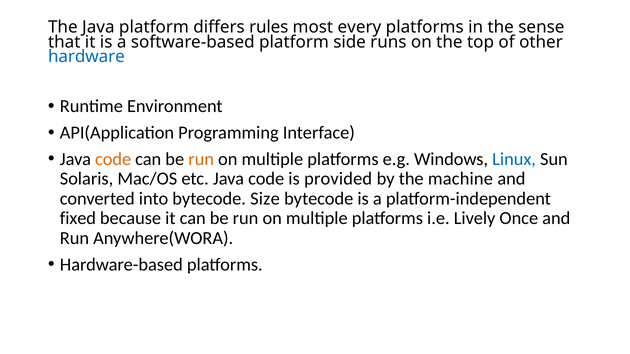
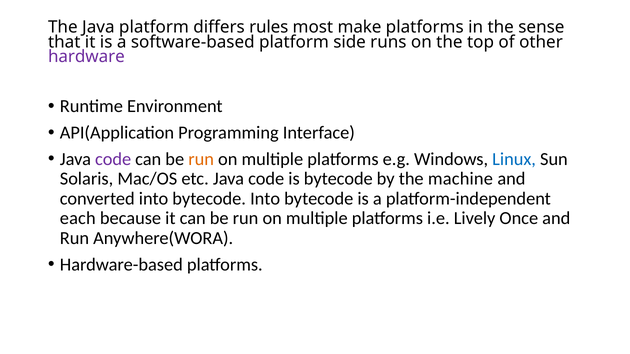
every: every -> make
hardware colour: blue -> purple
code at (113, 159) colour: orange -> purple
is provided: provided -> bytecode
bytecode Size: Size -> Into
fixed: fixed -> each
